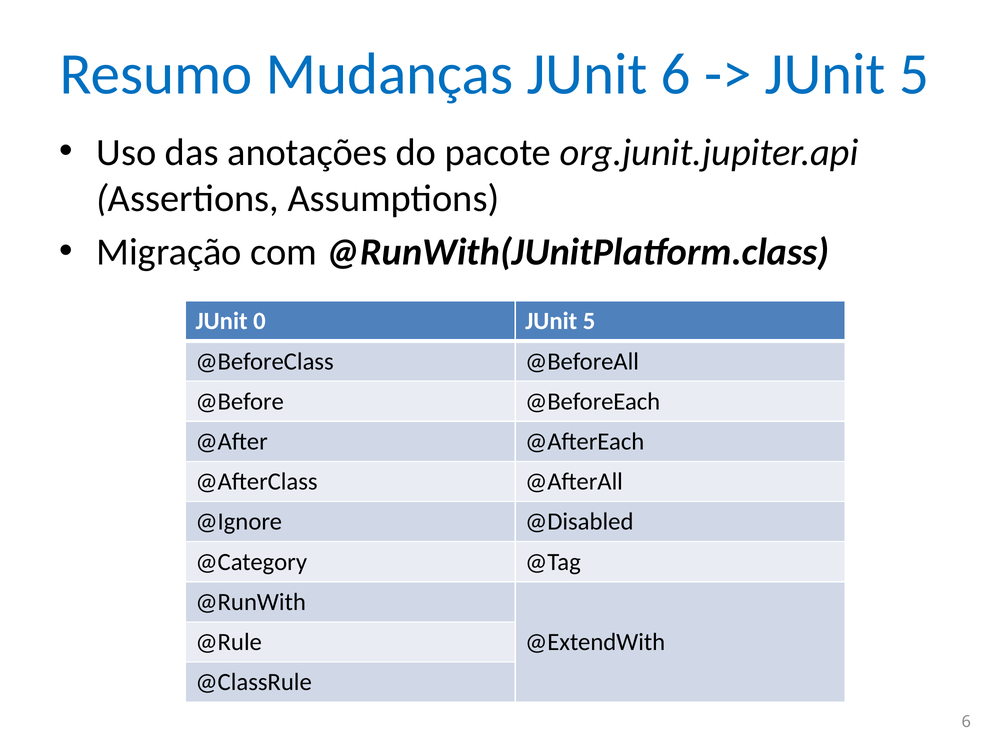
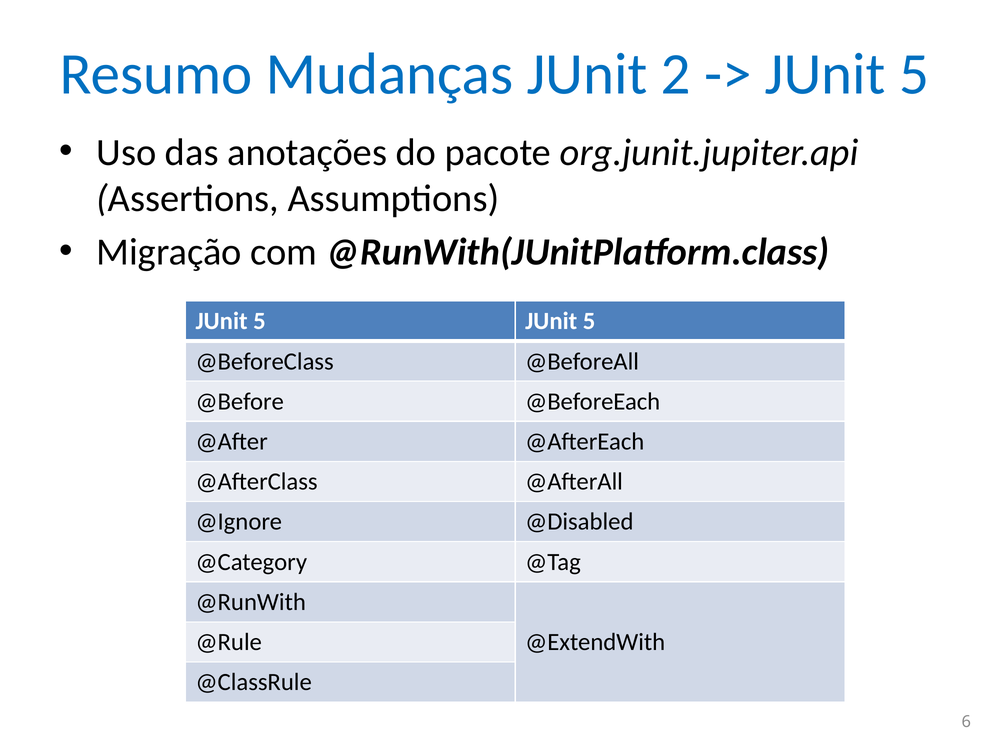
JUnit 6: 6 -> 2
0 at (259, 321): 0 -> 5
